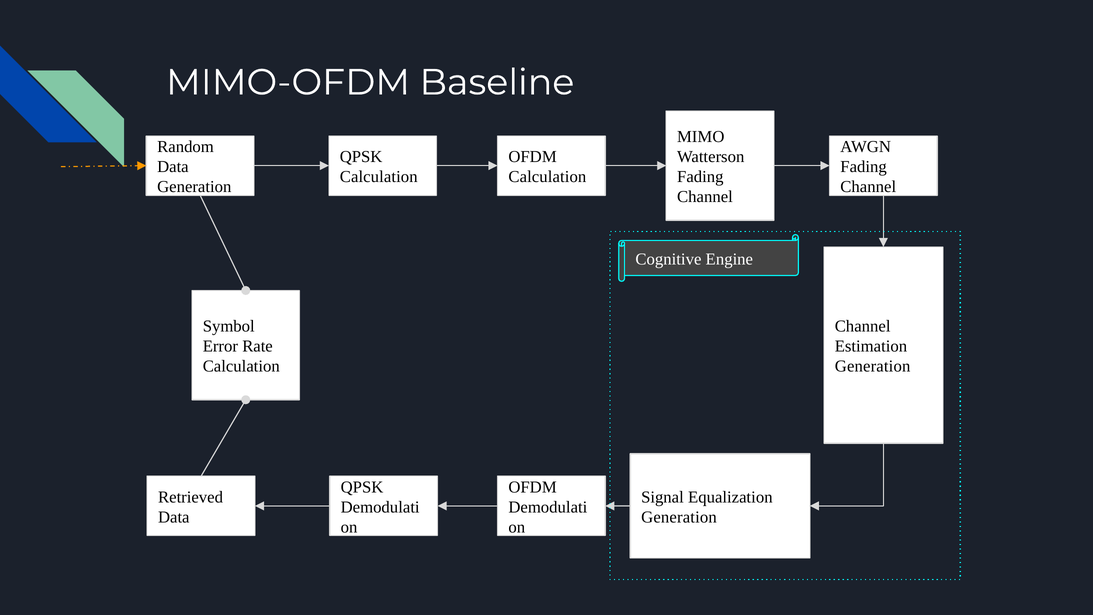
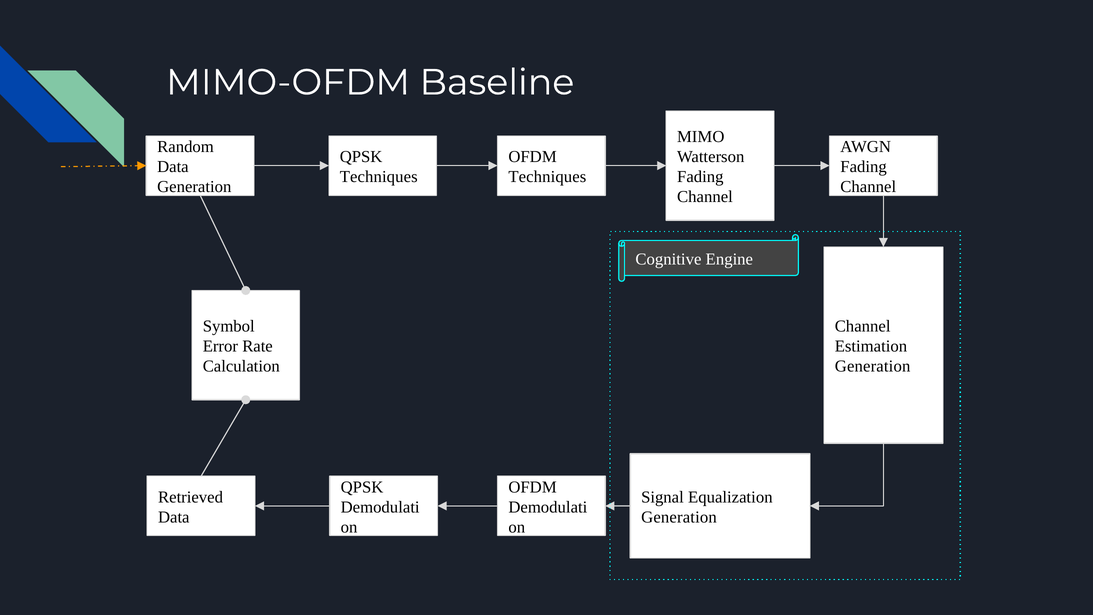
Calculation at (379, 177): Calculation -> Techniques
Calculation at (547, 177): Calculation -> Techniques
